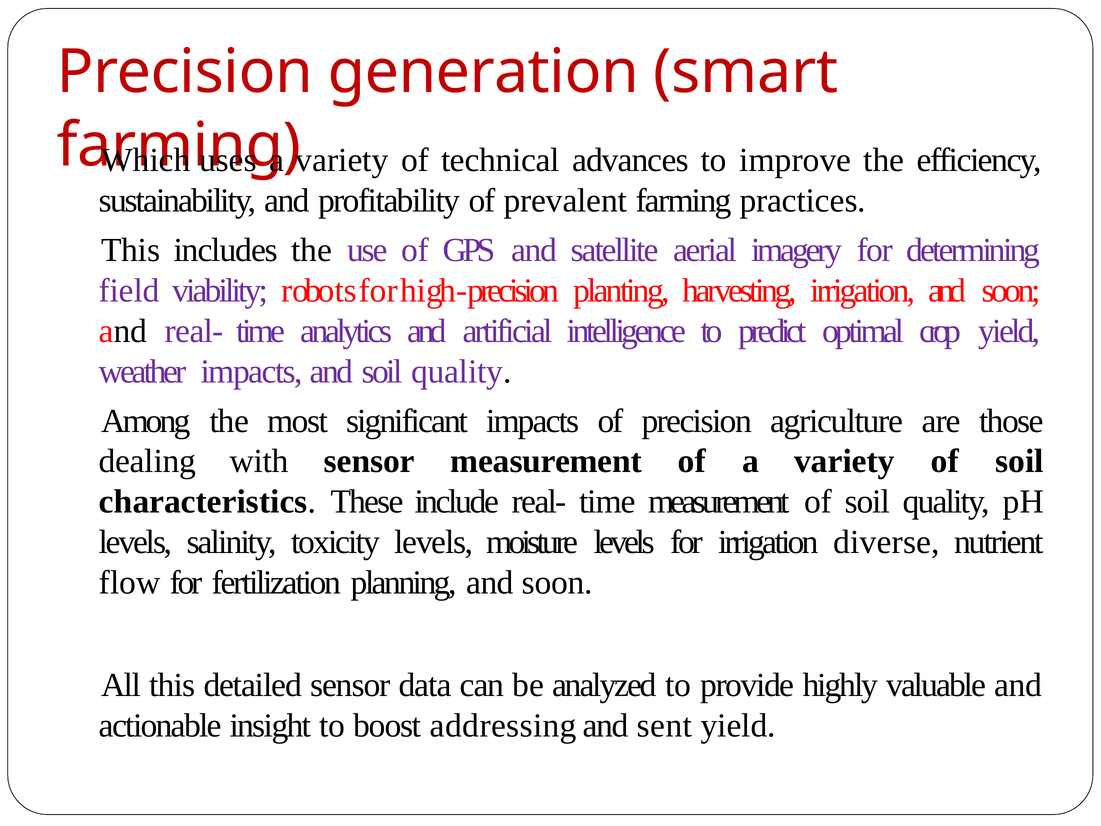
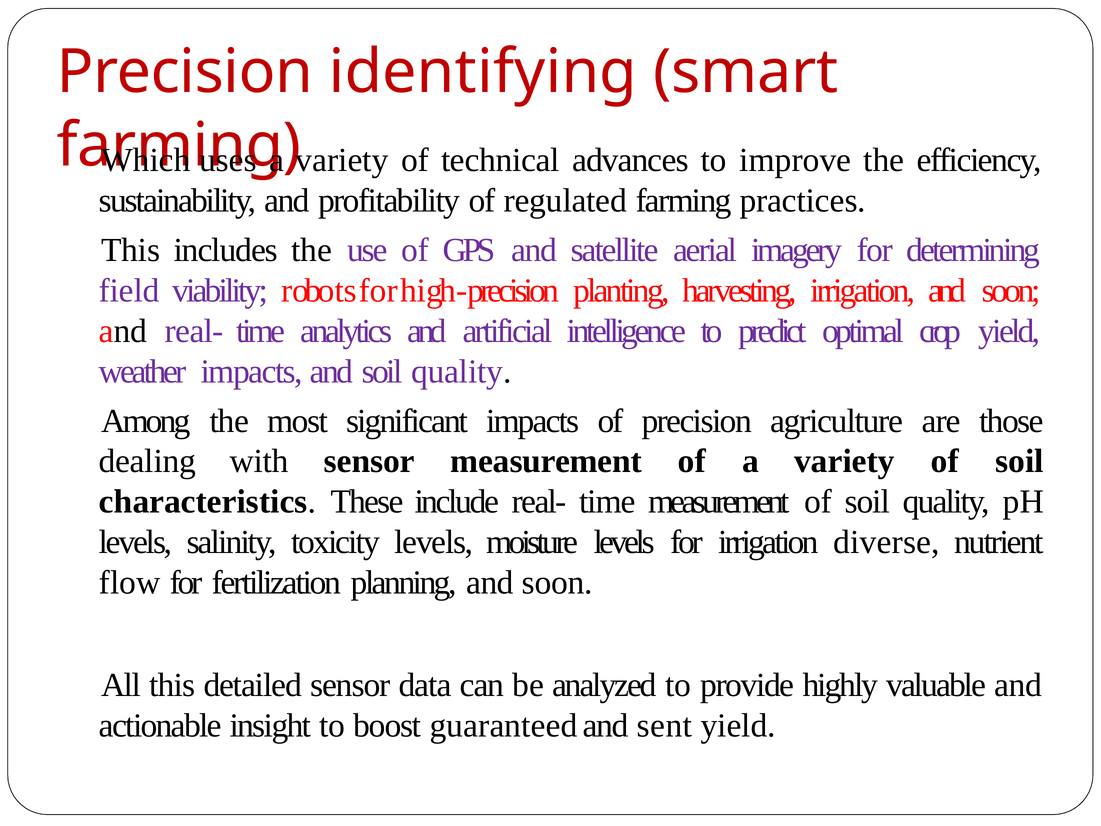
generation: generation -> identifying
prevalent: prevalent -> regulated
addressing: addressing -> guaranteed
